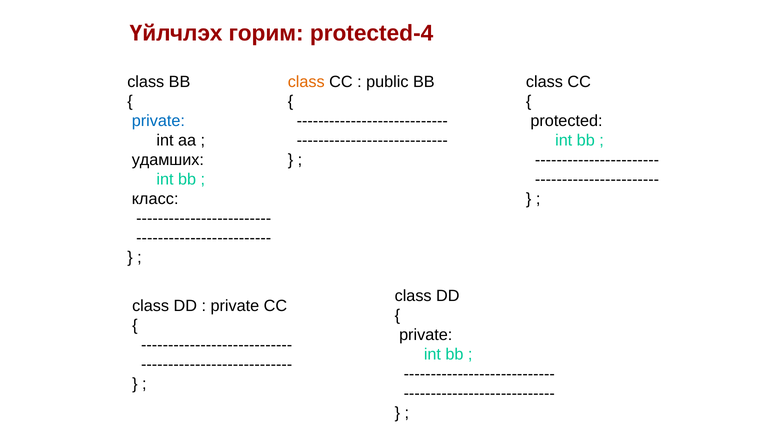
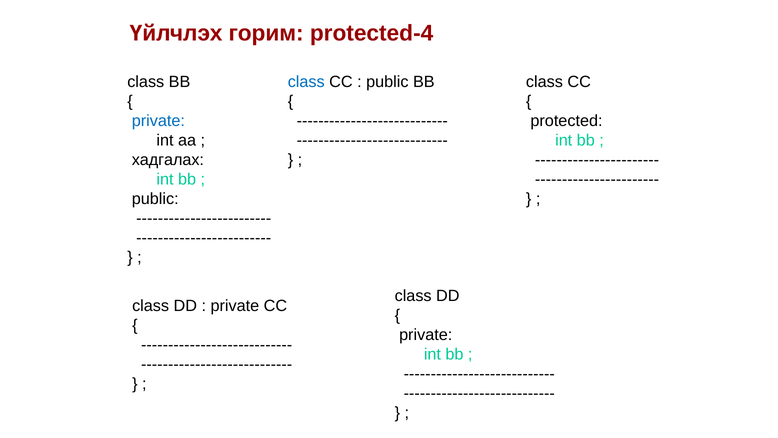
class at (306, 82) colour: orange -> blue
удамших: удамших -> хадгалах
класс: класс -> рublic
